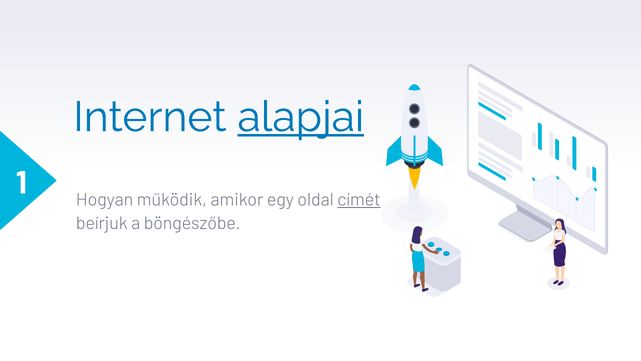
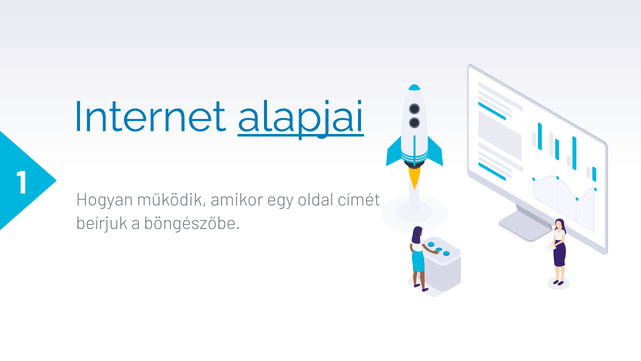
címét underline: present -> none
